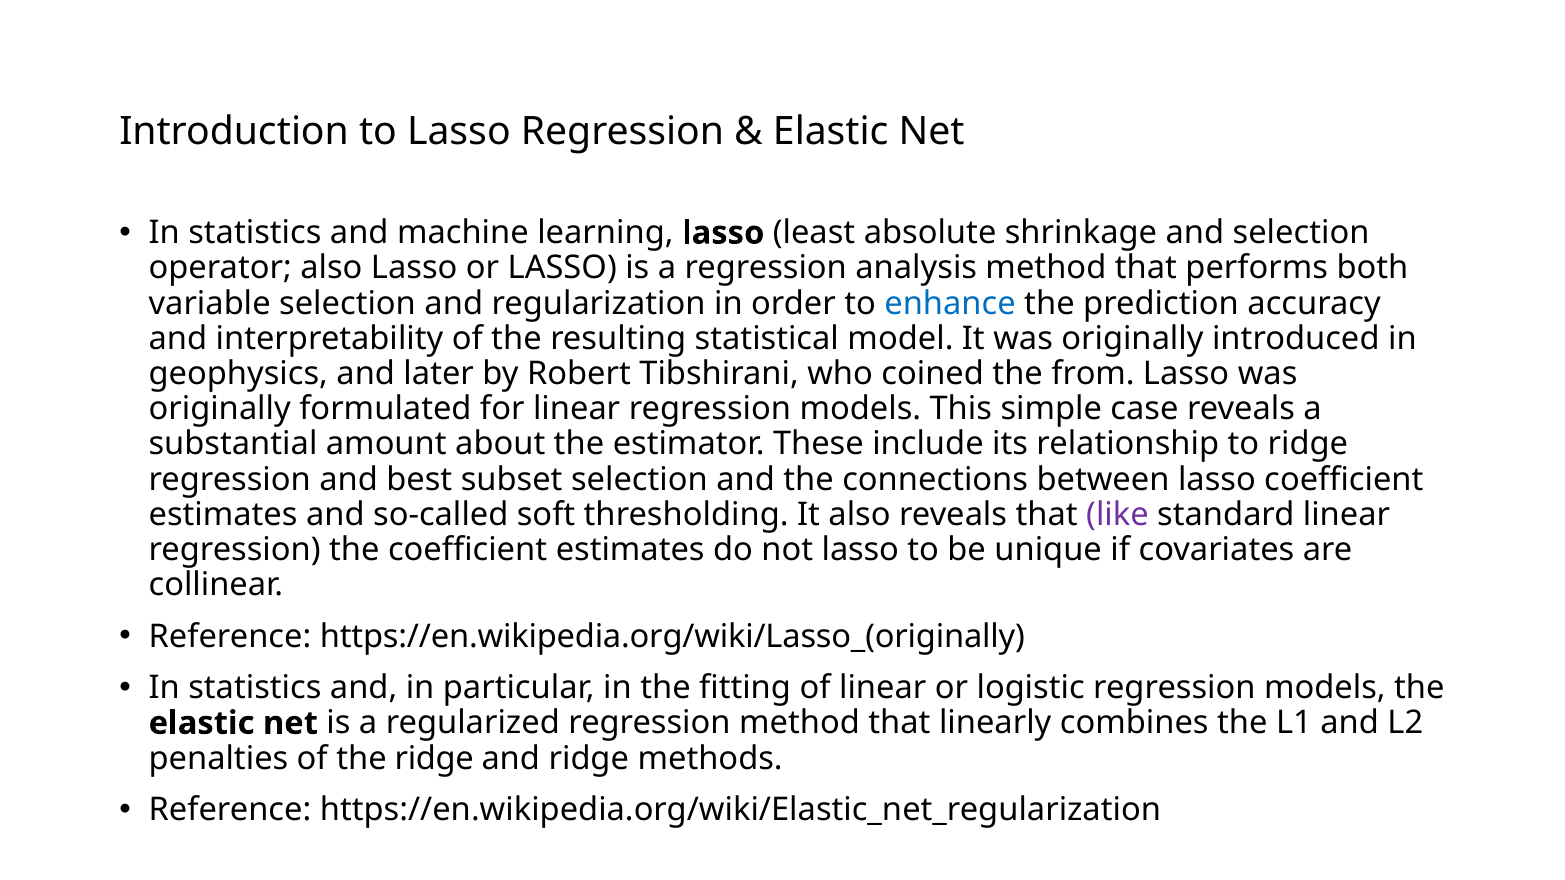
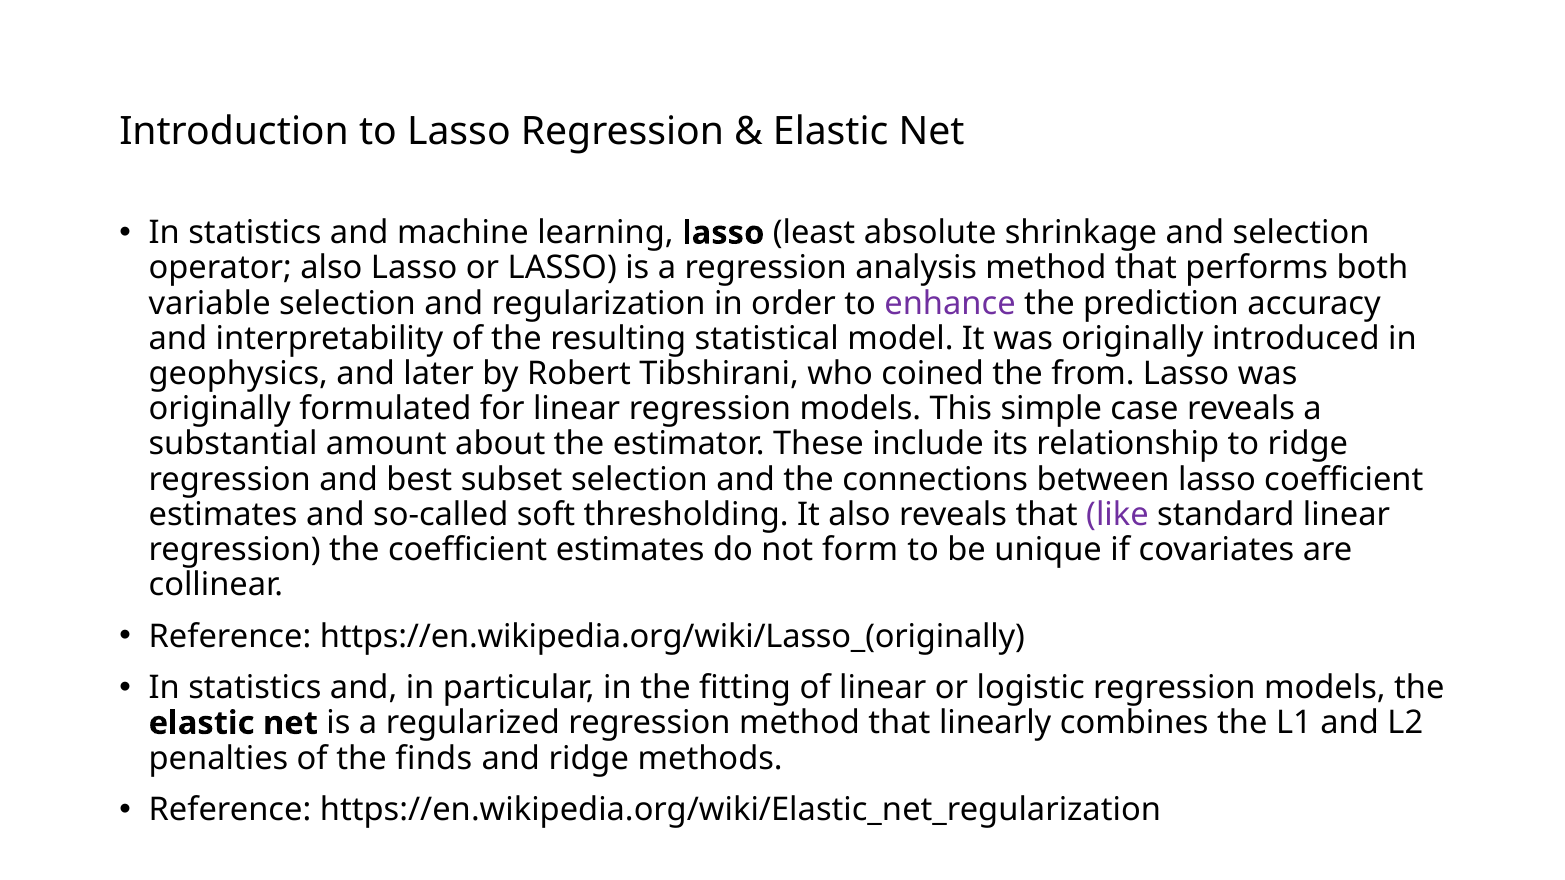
enhance colour: blue -> purple
not lasso: lasso -> form
the ridge: ridge -> finds
